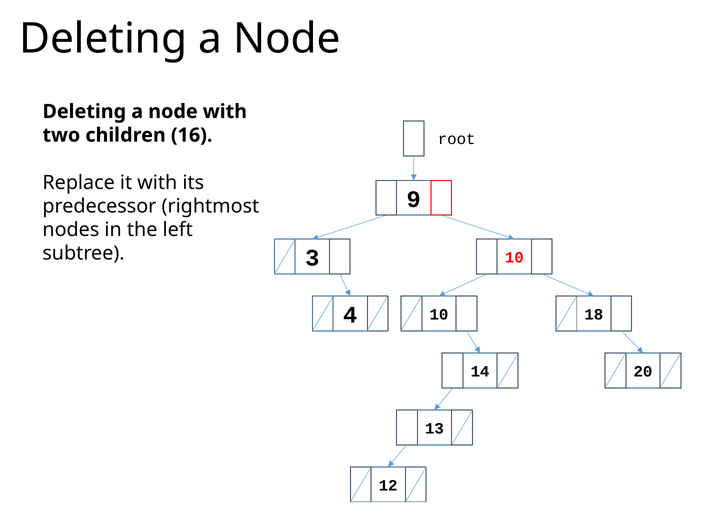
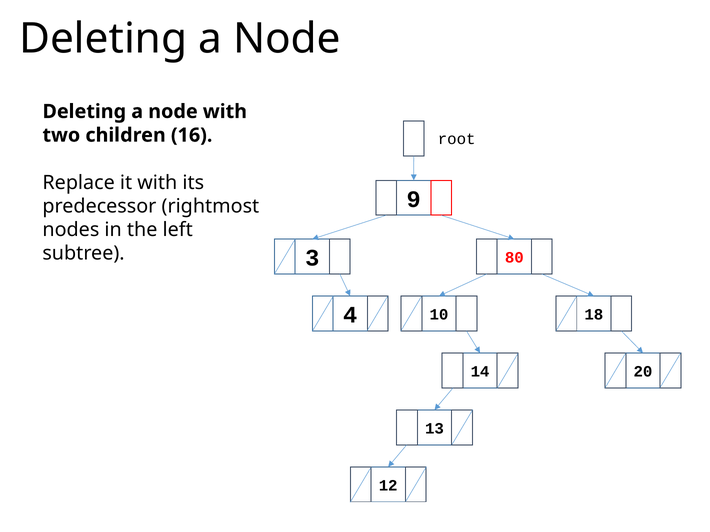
3 10: 10 -> 80
